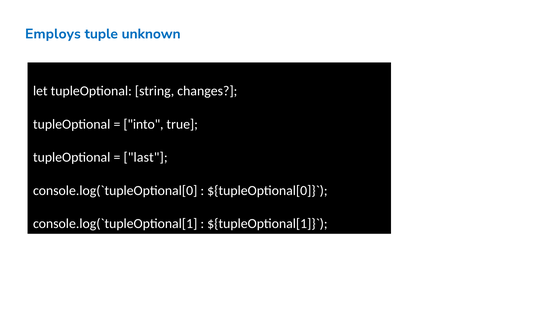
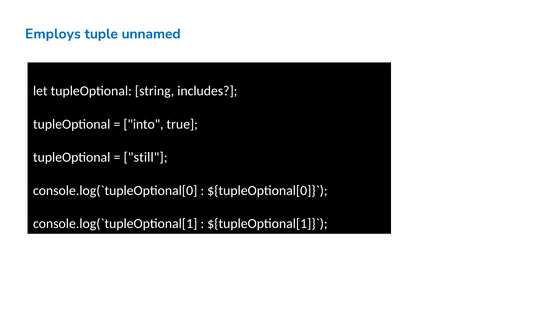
unknown: unknown -> unnamed
changes: changes -> includes
last: last -> still
